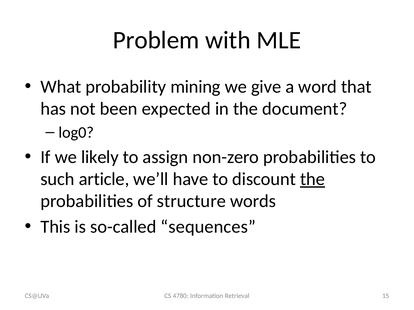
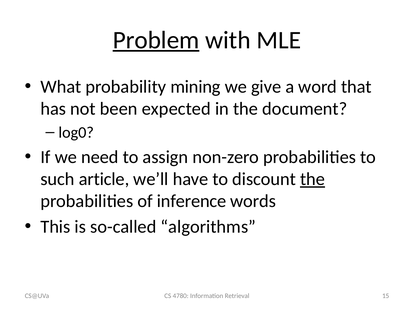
Problem underline: none -> present
likely: likely -> need
structure: structure -> inference
sequences: sequences -> algorithms
